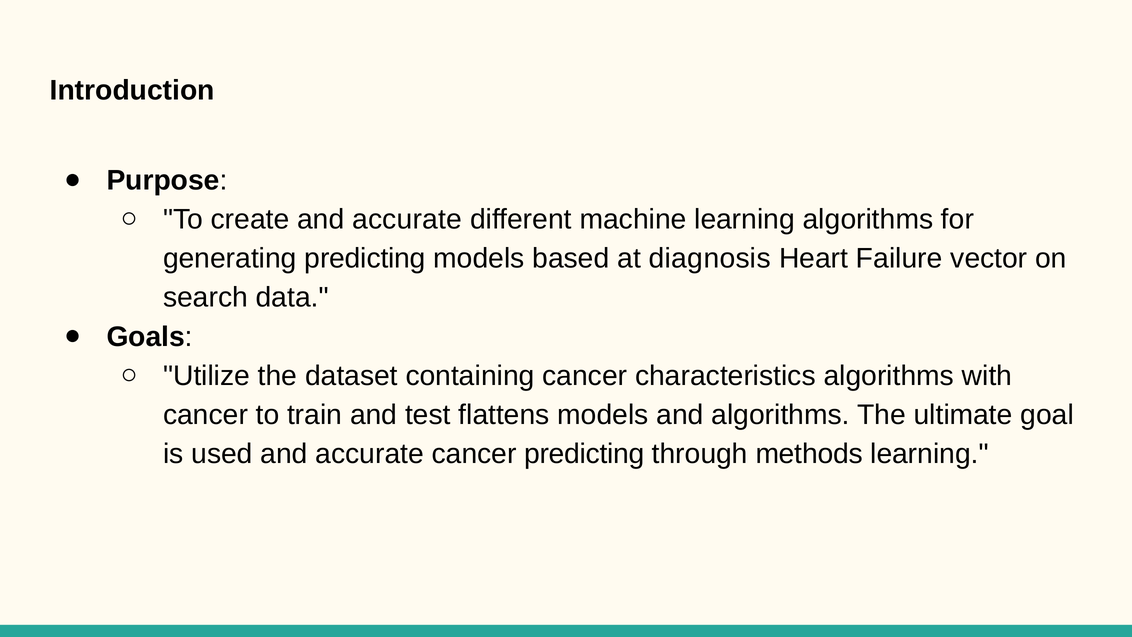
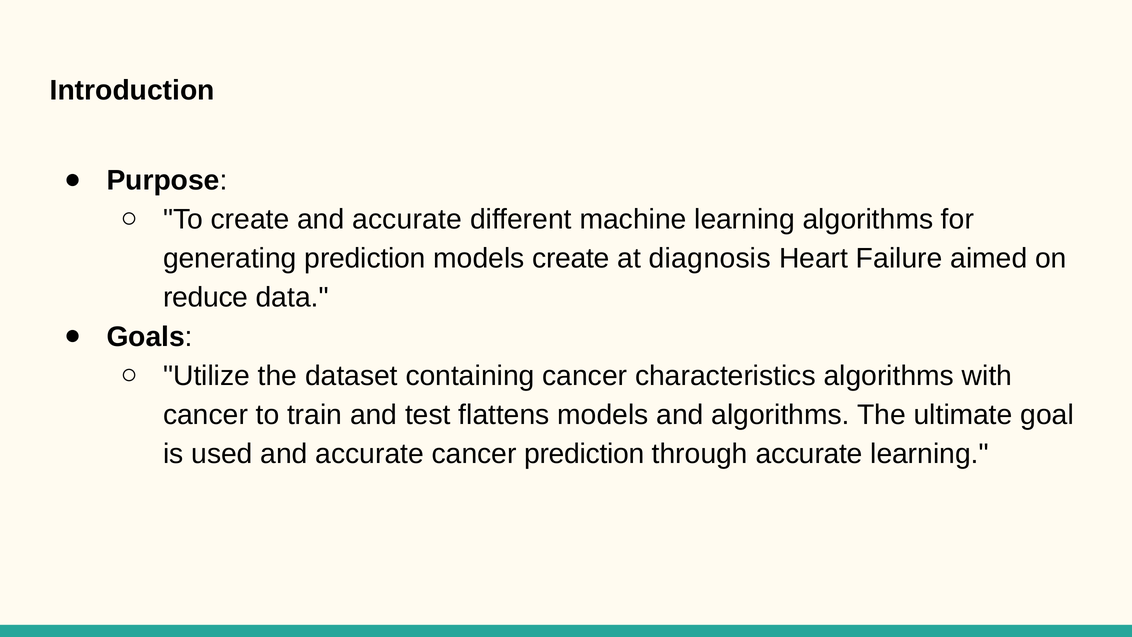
generating predicting: predicting -> prediction
models based: based -> create
vector: vector -> aimed
search: search -> reduce
cancer predicting: predicting -> prediction
through methods: methods -> accurate
